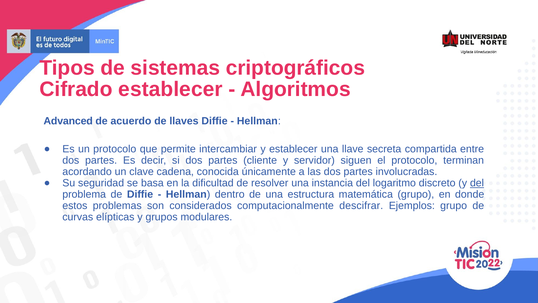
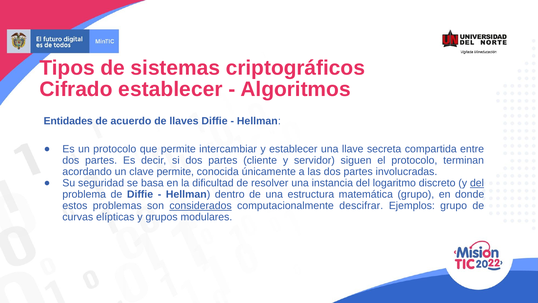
Advanced: Advanced -> Entidades
clave cadena: cadena -> permite
considerados underline: none -> present
